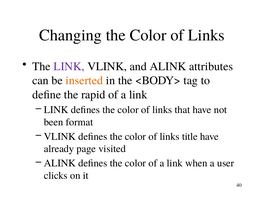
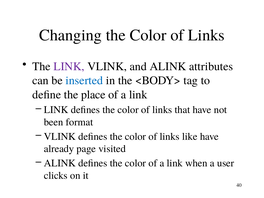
inserted colour: orange -> blue
rapid: rapid -> place
title: title -> like
